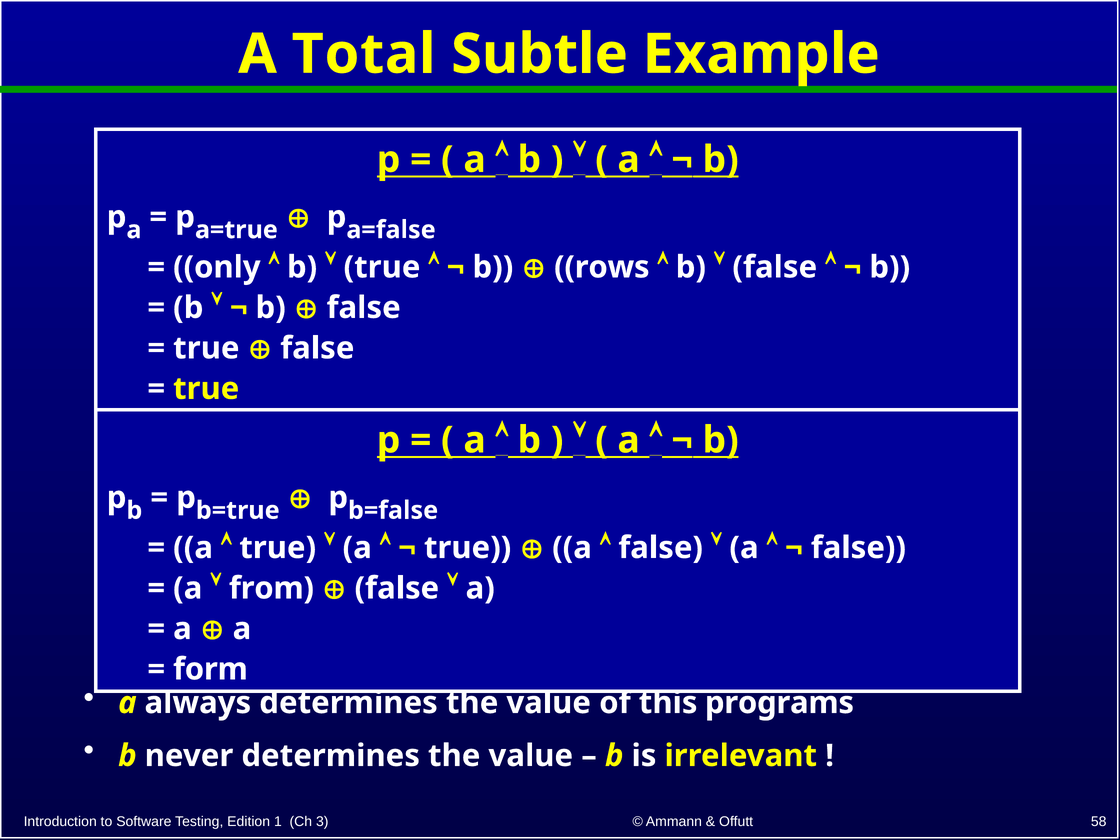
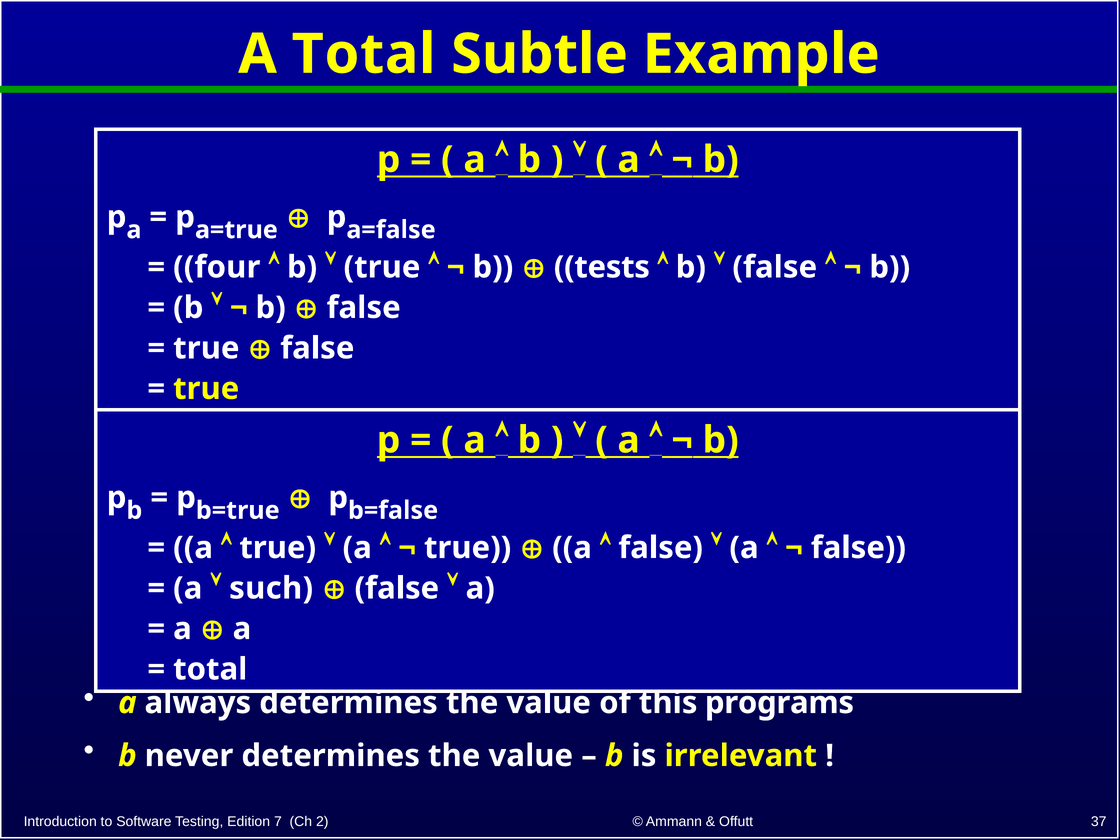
only: only -> four
rows: rows -> tests
from: from -> such
form at (210, 669): form -> total
1: 1 -> 7
3: 3 -> 2
58: 58 -> 37
